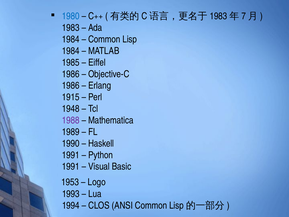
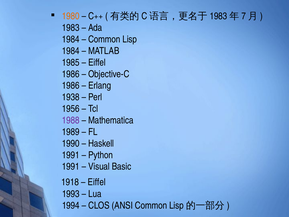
1980 colour: blue -> orange
1915: 1915 -> 1938
1948: 1948 -> 1956
1953: 1953 -> 1918
Logo at (97, 182): Logo -> Eiffel
